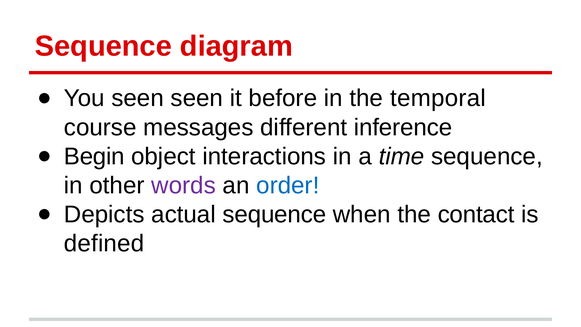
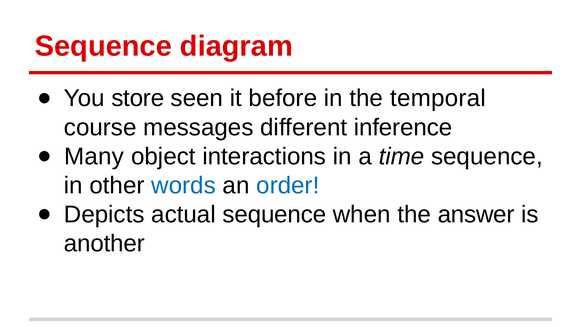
You seen: seen -> store
Begin: Begin -> Many
words colour: purple -> blue
contact: contact -> answer
defined: defined -> another
